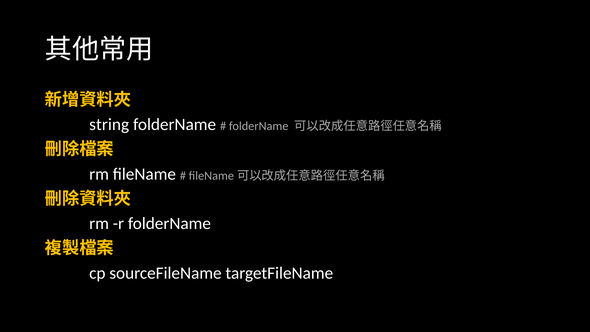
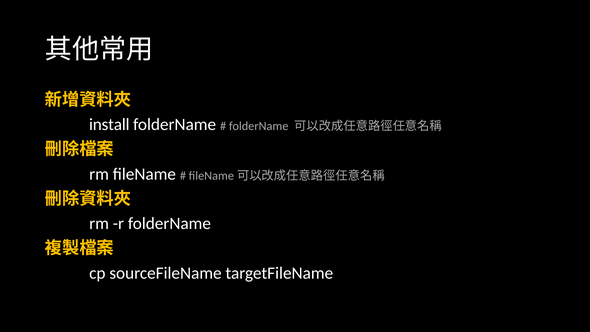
string: string -> install
